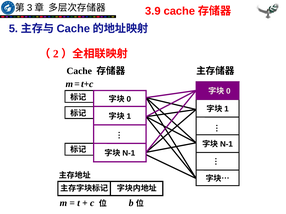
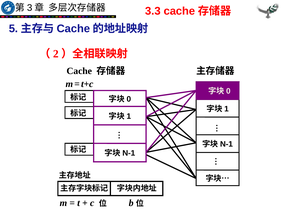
3.9: 3.9 -> 3.3
